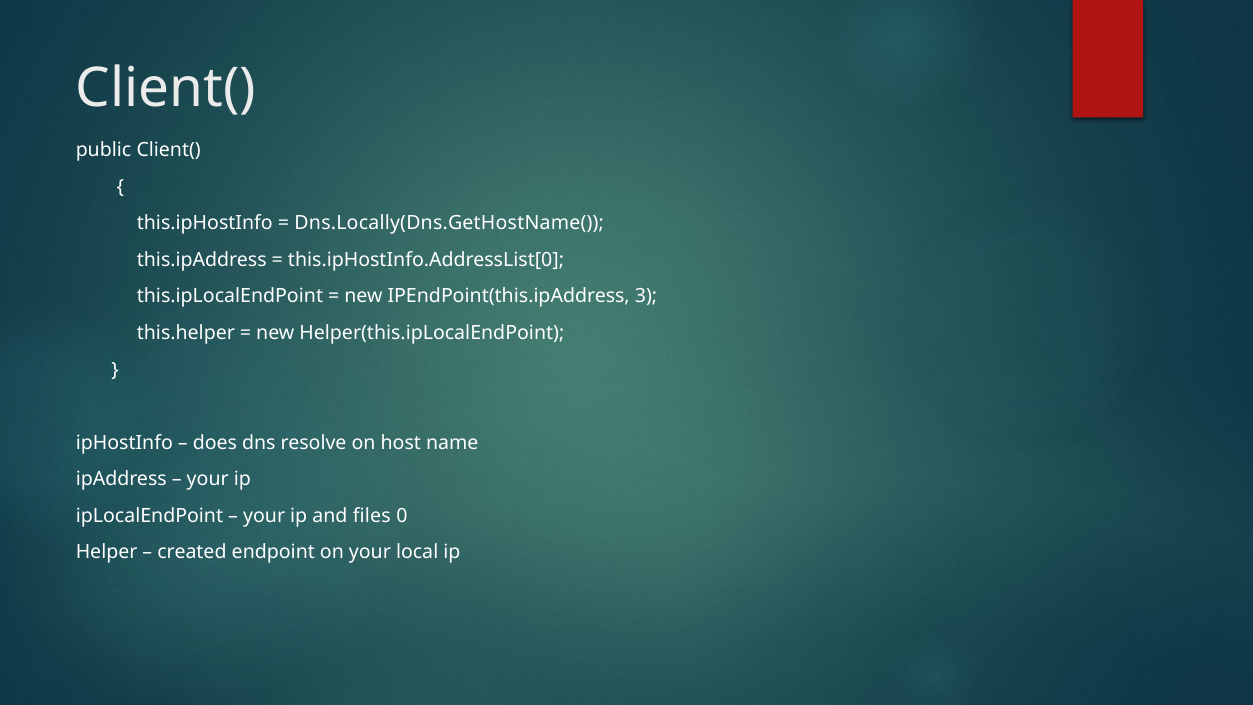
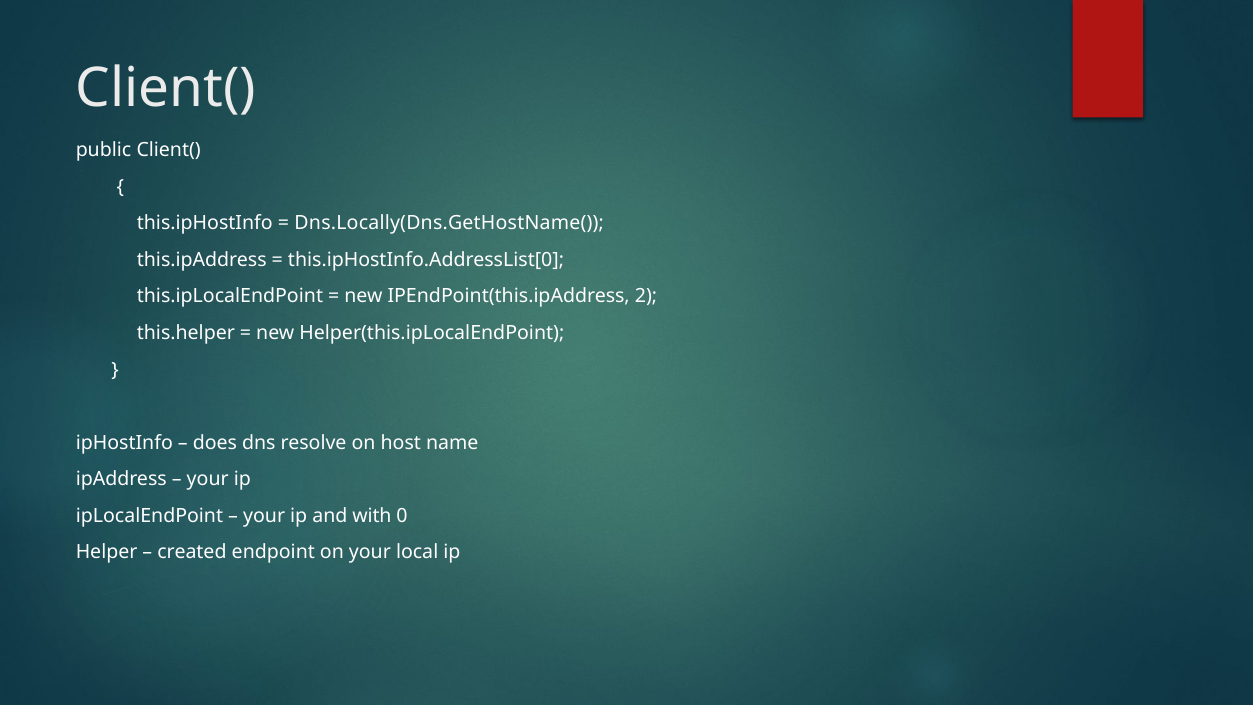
3: 3 -> 2
files: files -> with
